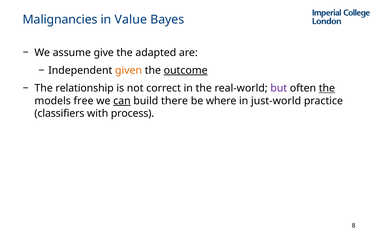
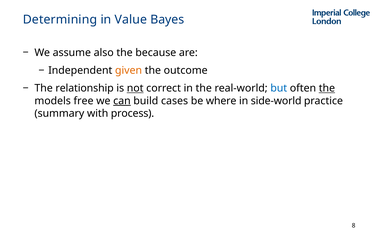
Malignancies: Malignancies -> Determining
give: give -> also
adapted: adapted -> because
outcome underline: present -> none
not underline: none -> present
but colour: purple -> blue
there: there -> cases
just-world: just-world -> side-world
classifiers: classifiers -> summary
